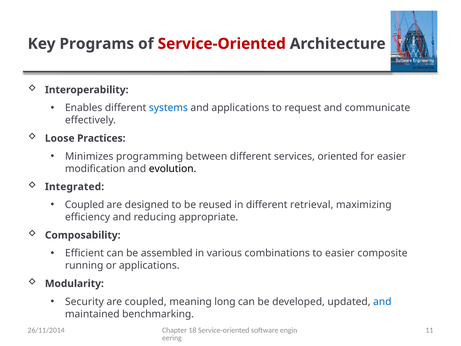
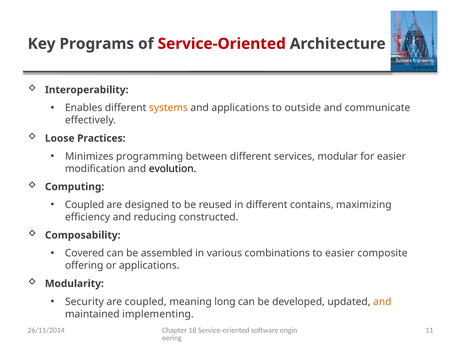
systems colour: blue -> orange
request: request -> outside
oriented: oriented -> modular
Integrated: Integrated -> Computing
retrieval: retrieval -> contains
appropriate: appropriate -> constructed
Efficient: Efficient -> Covered
running: running -> offering
and at (382, 301) colour: blue -> orange
benchmarking: benchmarking -> implementing
